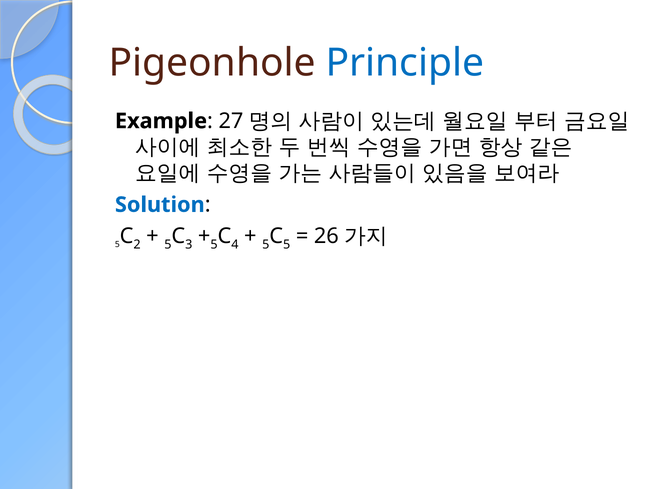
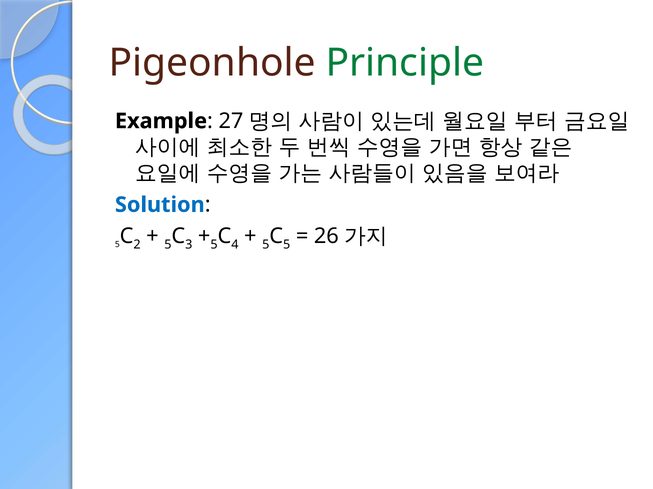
Principle colour: blue -> green
